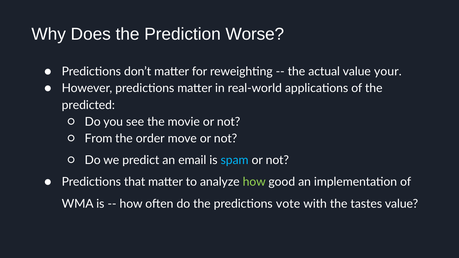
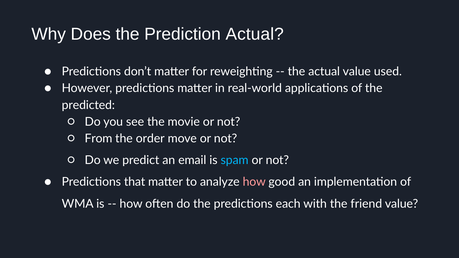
Prediction Worse: Worse -> Actual
your: your -> used
how at (254, 182) colour: light green -> pink
vote: vote -> each
tastes: tastes -> friend
